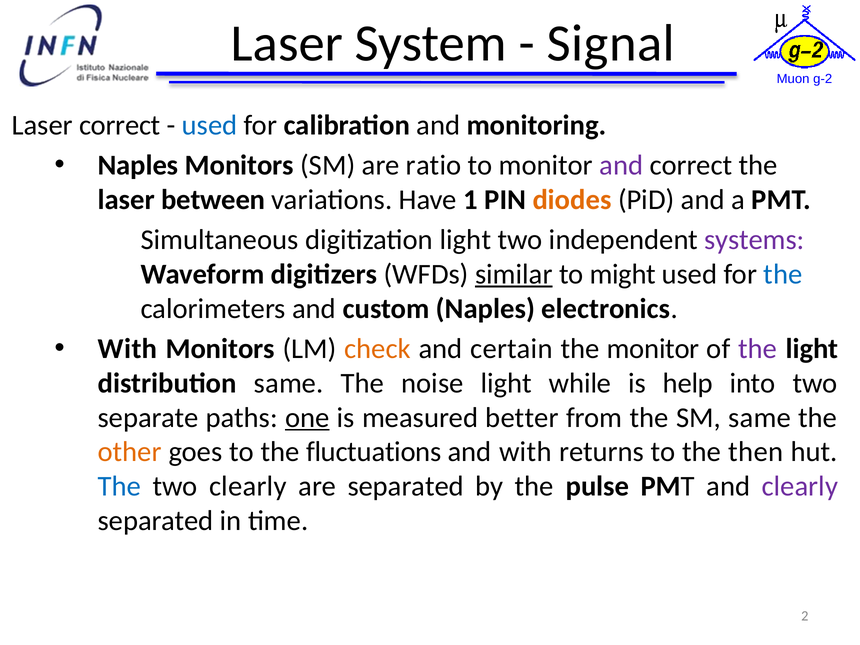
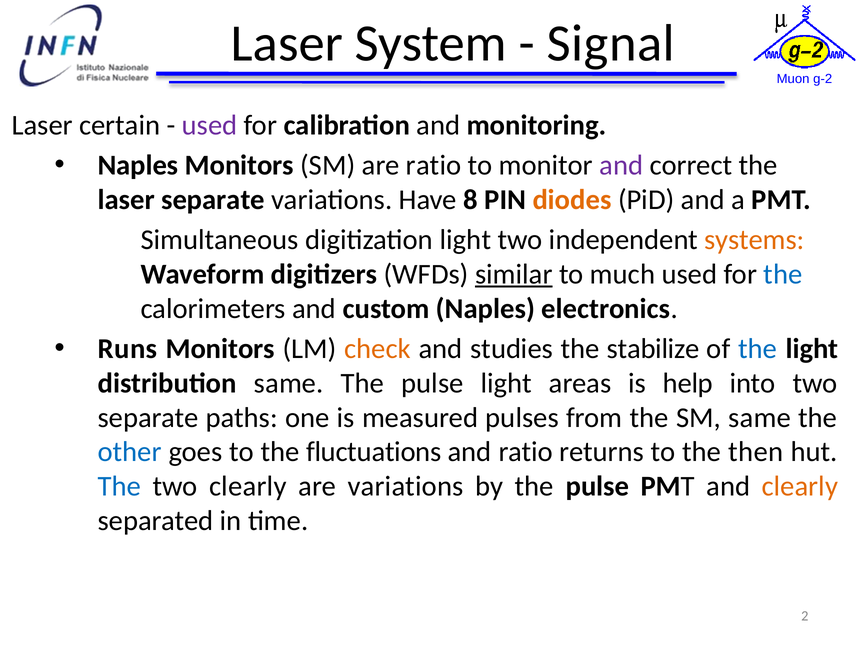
Laser correct: correct -> certain
used at (210, 125) colour: blue -> purple
laser between: between -> separate
1: 1 -> 8
systems colour: purple -> orange
might: might -> much
With at (128, 349): With -> Runs
certain: certain -> studies
the monitor: monitor -> stabilize
the at (758, 349) colour: purple -> blue
noise at (432, 383): noise -> pulse
while: while -> areas
one underline: present -> none
better: better -> pulses
other colour: orange -> blue
and with: with -> ratio
are separated: separated -> variations
clearly at (800, 486) colour: purple -> orange
